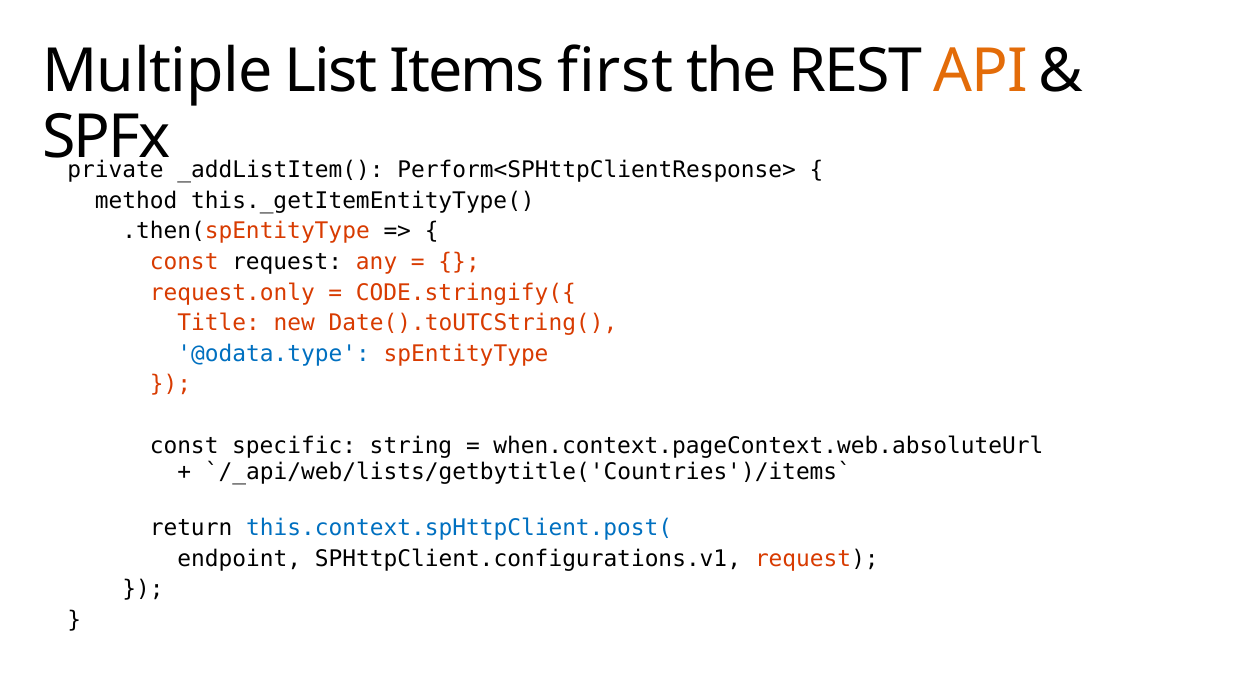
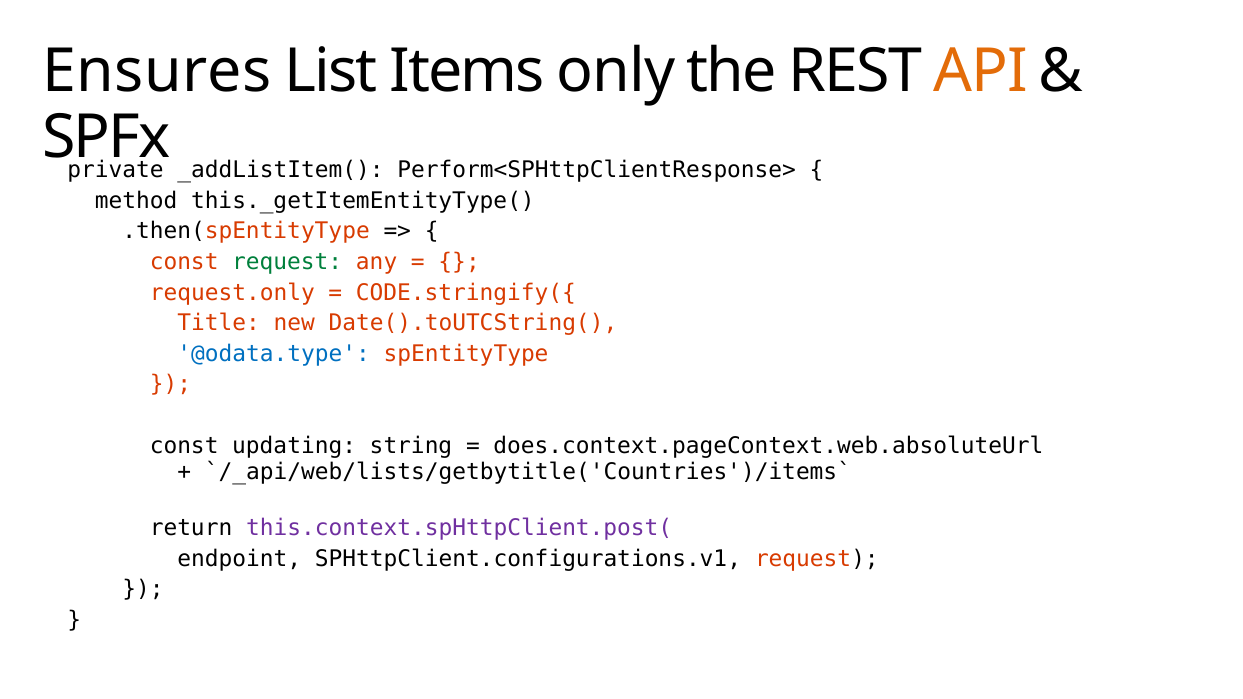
Multiple: Multiple -> Ensures
first: first -> only
request at (287, 262) colour: black -> green
specific: specific -> updating
when.context.pageContext.web.absoluteUrl: when.context.pageContext.web.absoluteUrl -> does.context.pageContext.web.absoluteUrl
this.context.spHttpClient.post( colour: blue -> purple
